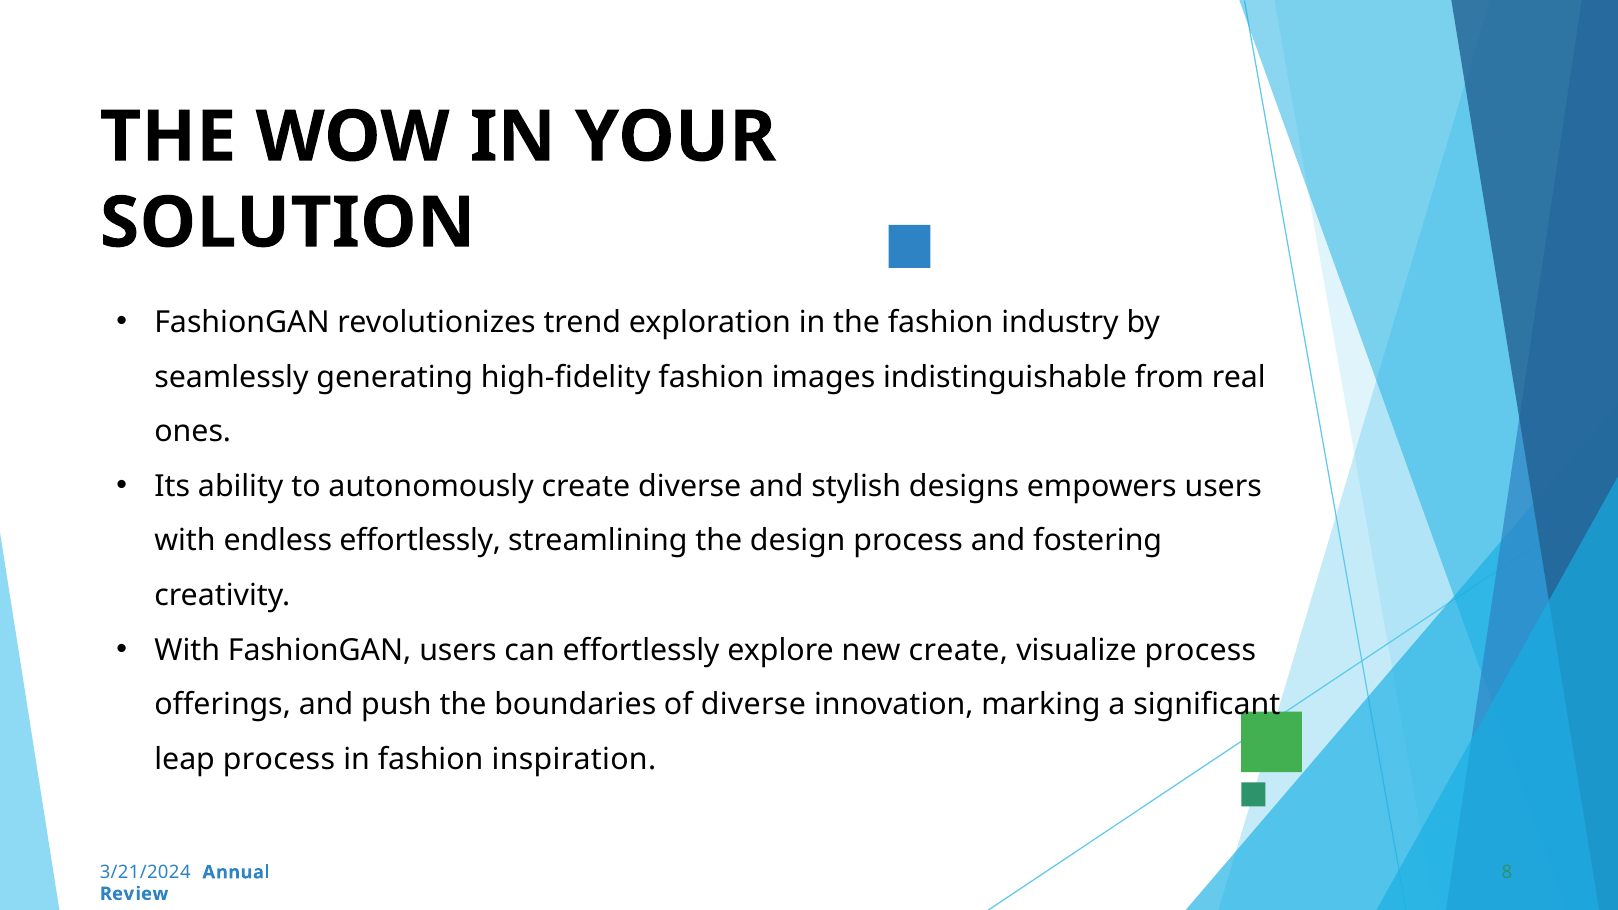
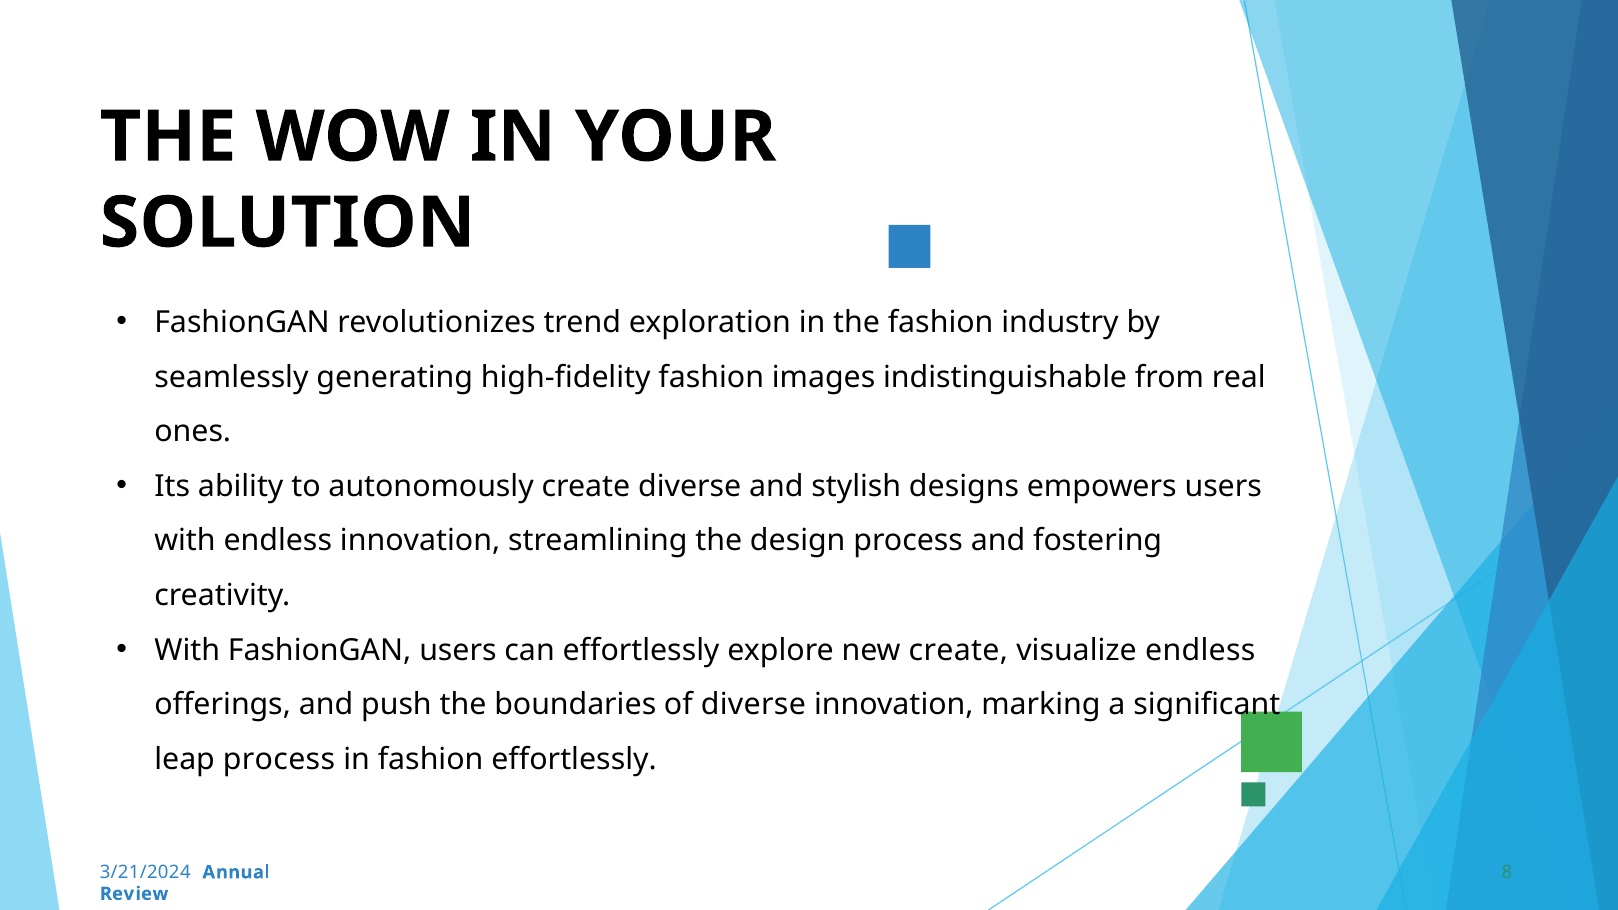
endless effortlessly: effortlessly -> innovation
visualize process: process -> endless
fashion inspiration: inspiration -> effortlessly
